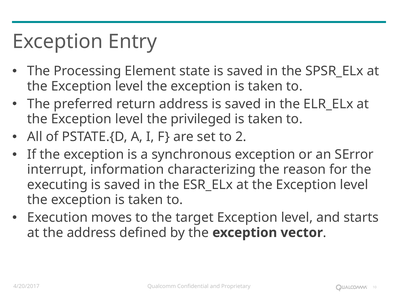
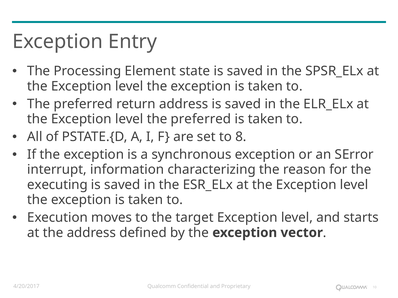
level the privileged: privileged -> preferred
2: 2 -> 8
